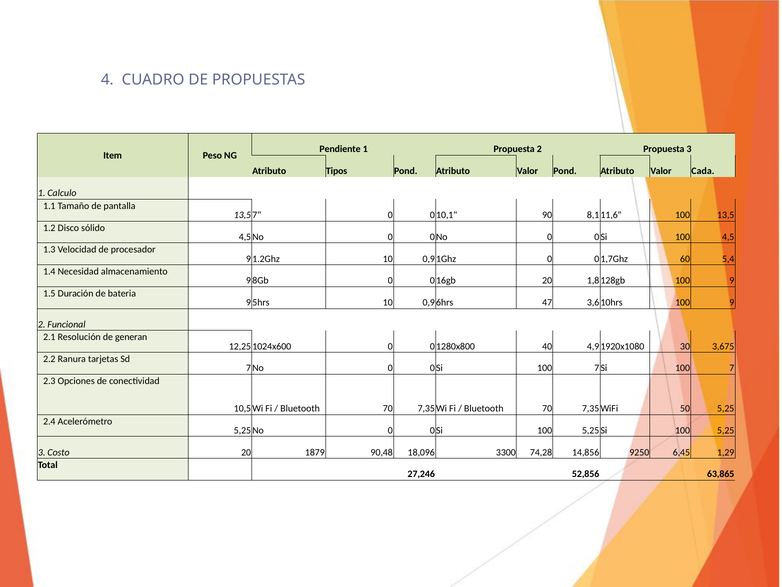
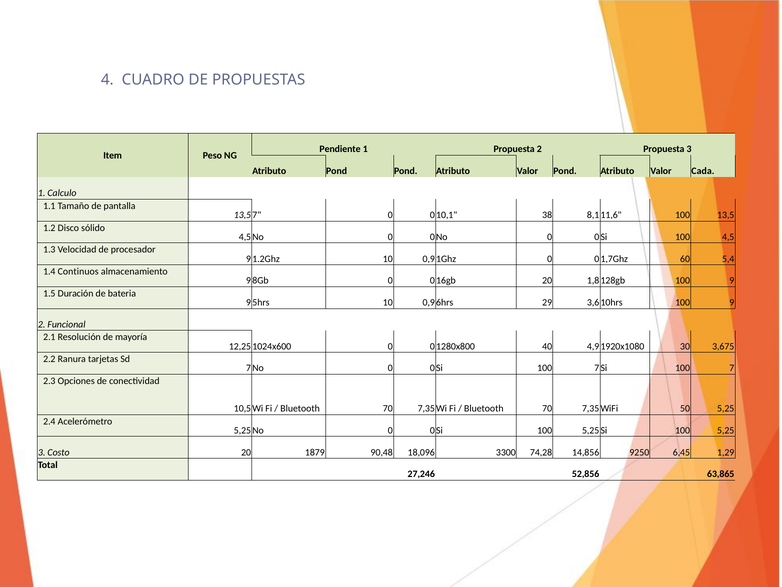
Atributo Tipos: Tipos -> Pond
90: 90 -> 38
Necesidad: Necesidad -> Continuos
47: 47 -> 29
generan: generan -> mayoría
